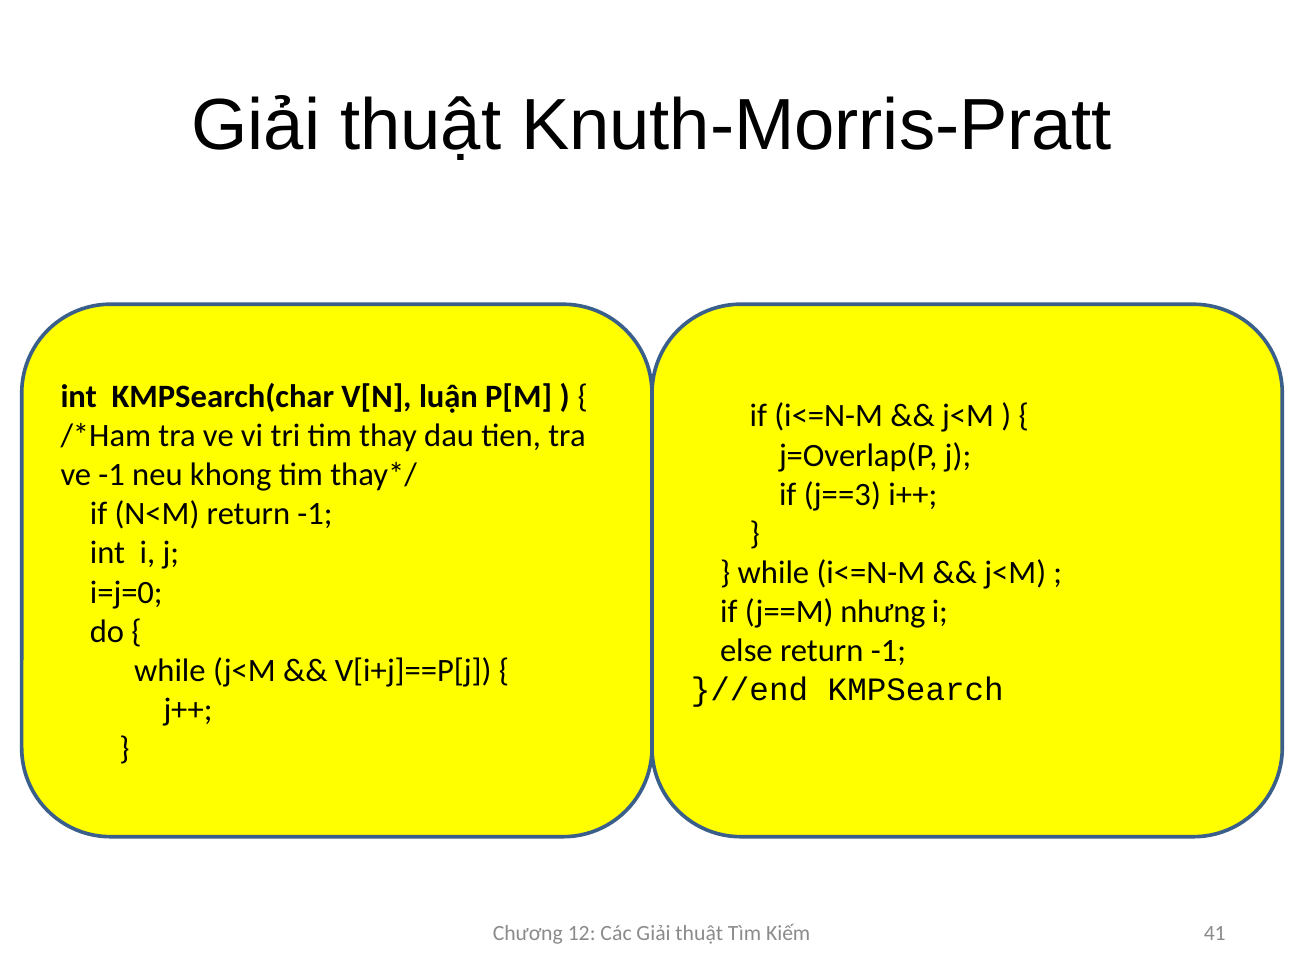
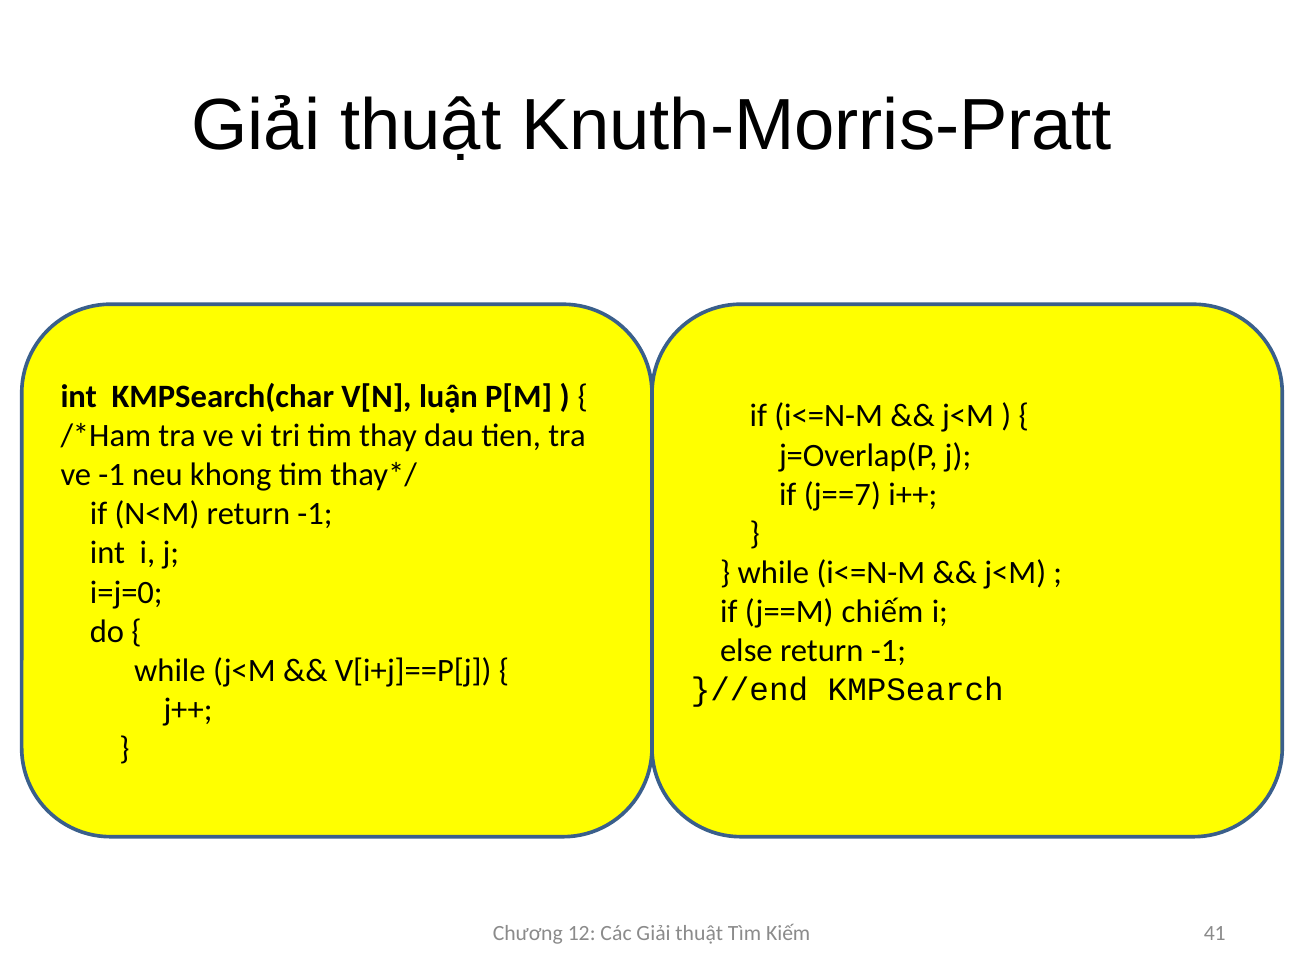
j==3: j==3 -> j==7
nhưng: nhưng -> chiếm
